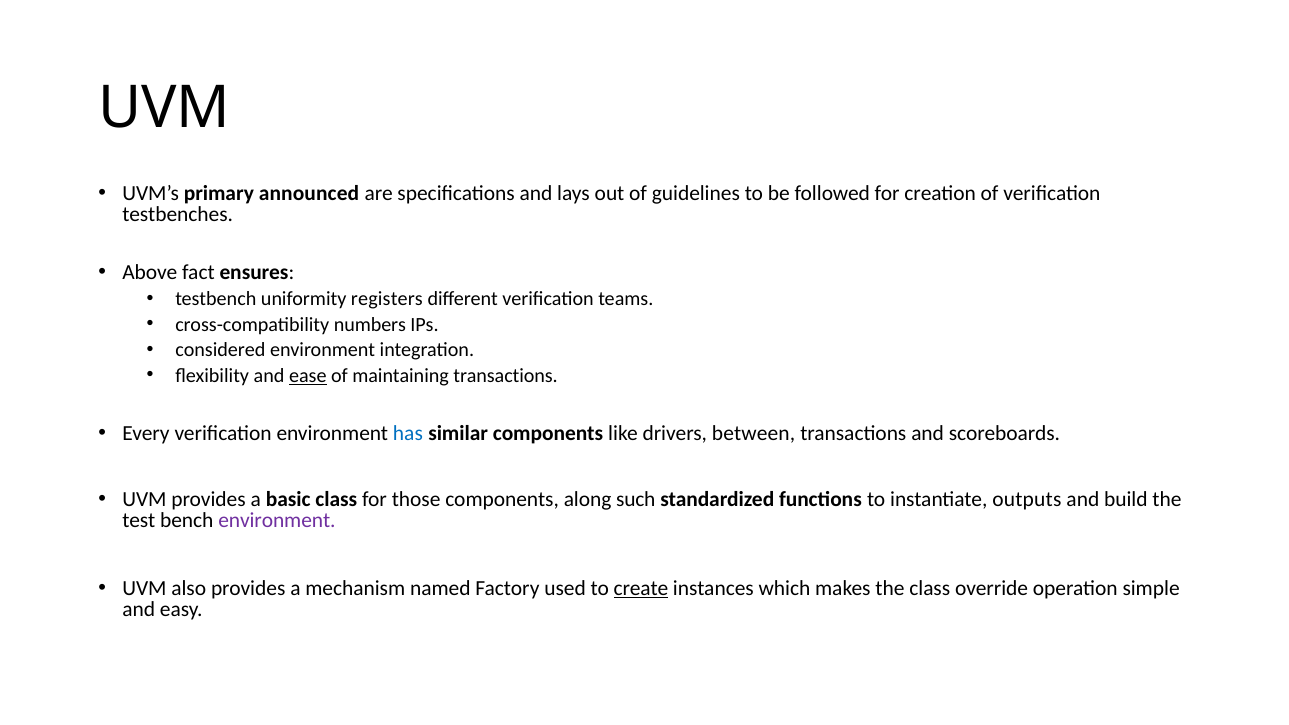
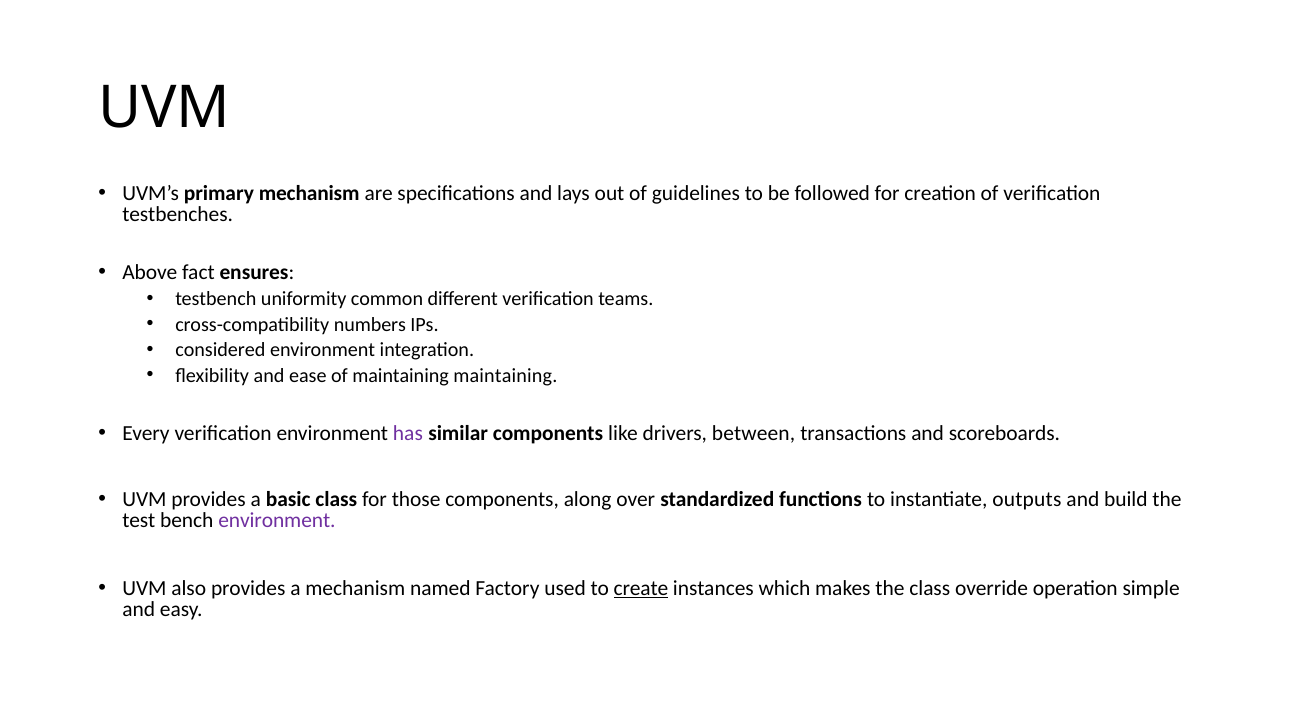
primary announced: announced -> mechanism
registers: registers -> common
ease underline: present -> none
maintaining transactions: transactions -> maintaining
has colour: blue -> purple
such: such -> over
